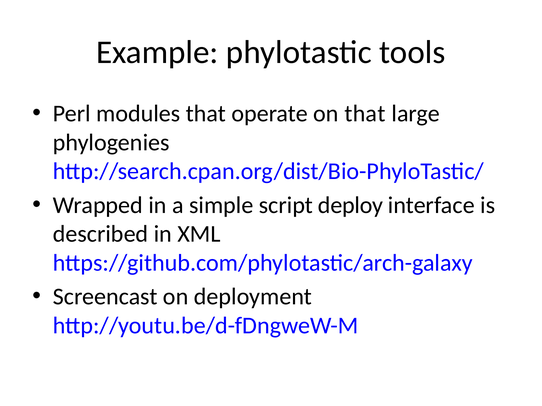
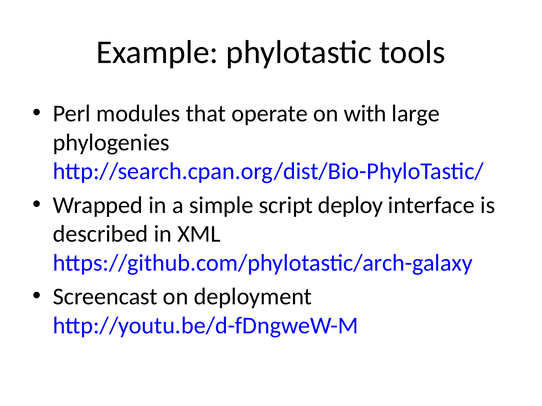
on that: that -> with
